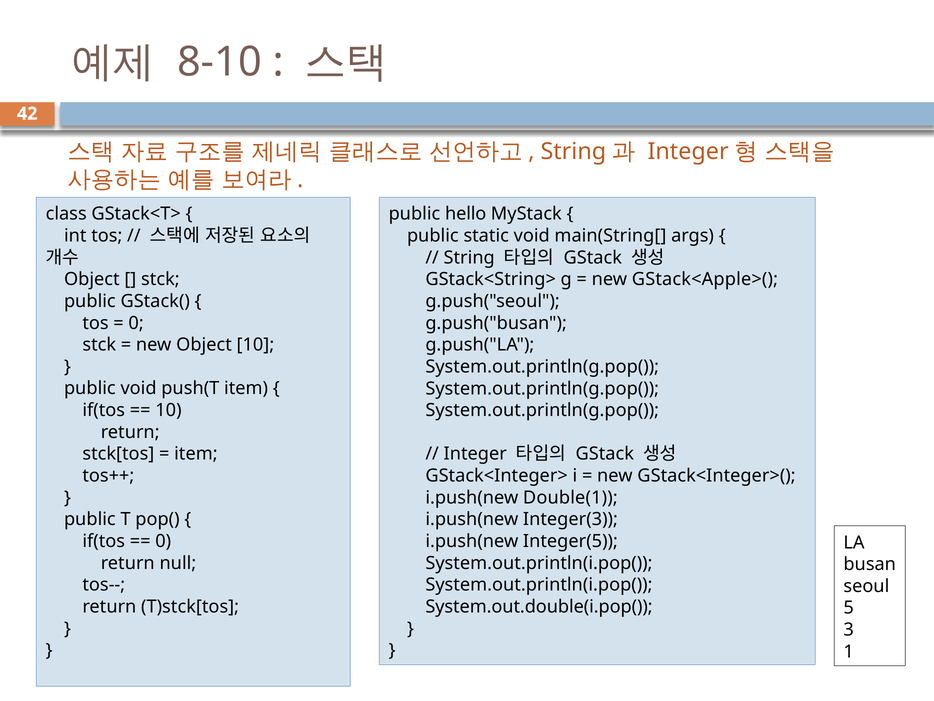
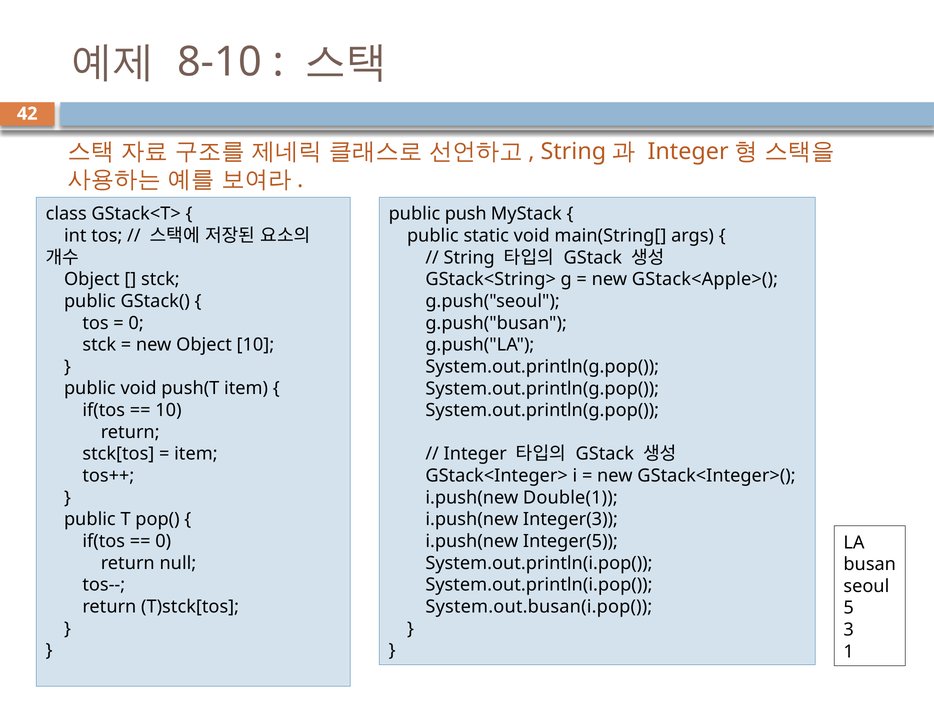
hello: hello -> push
System.out.double(i.pop(: System.out.double(i.pop( -> System.out.busan(i.pop(
